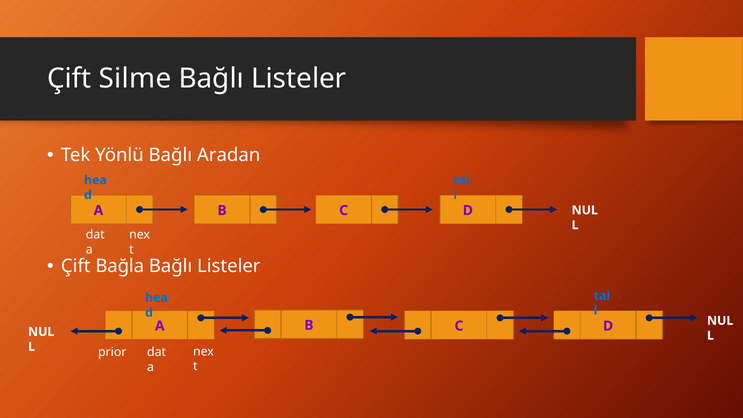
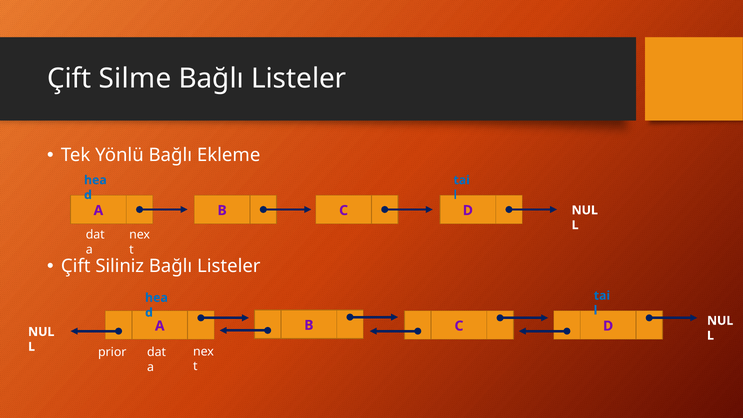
Aradan: Aradan -> Ekleme
Bağla: Bağla -> Siliniz
